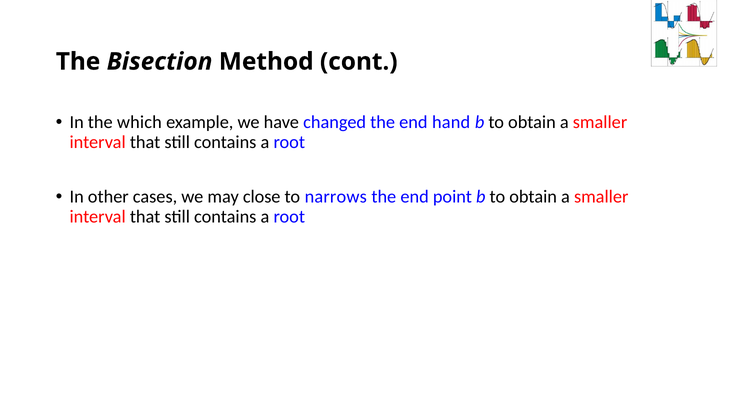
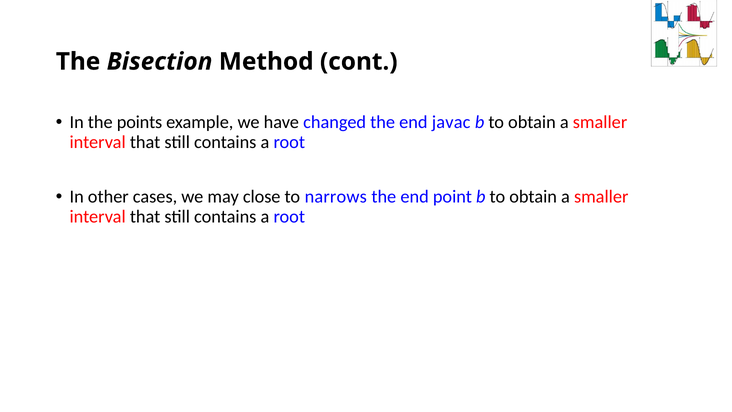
which: which -> points
hand: hand -> javac
